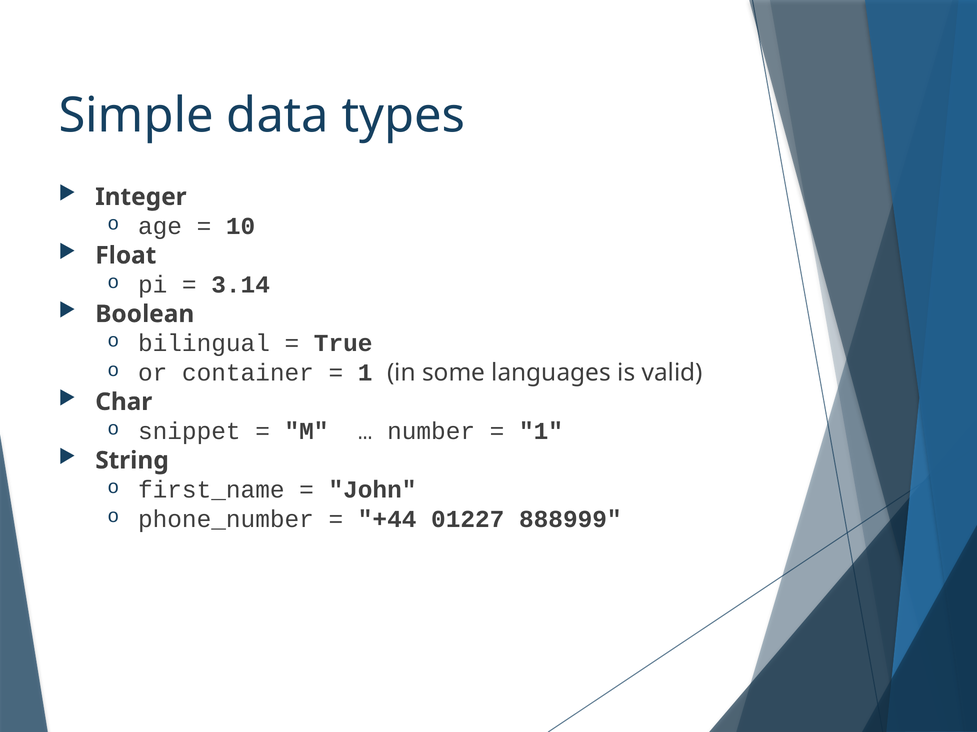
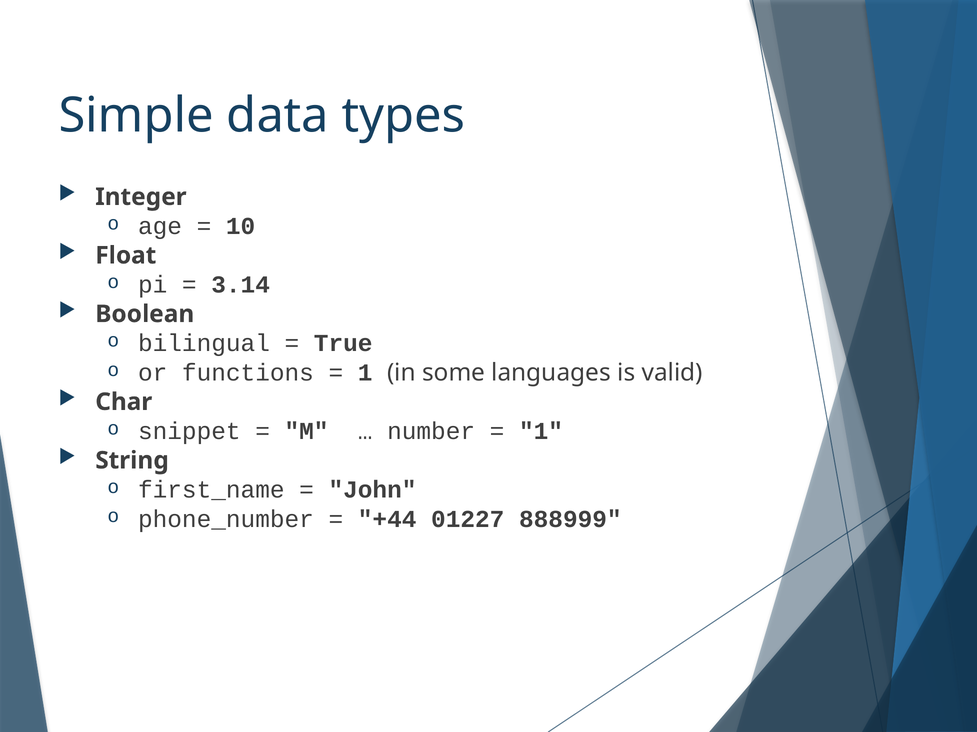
container: container -> functions
